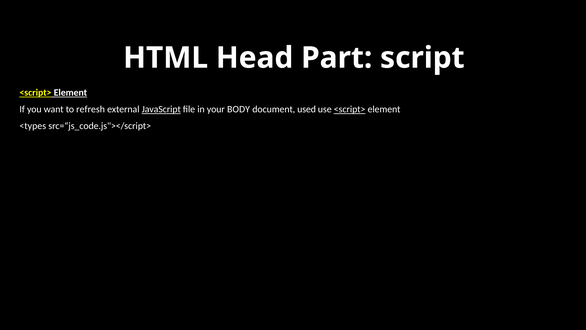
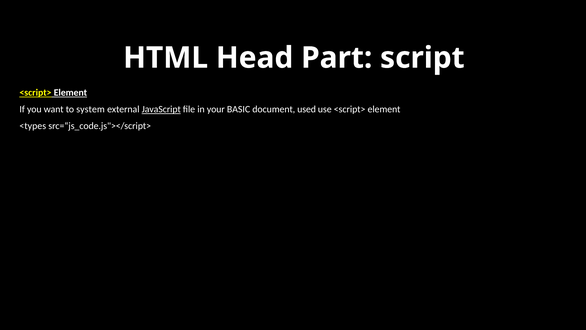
refresh: refresh -> system
BODY: BODY -> BASIC
<script> at (350, 109) underline: present -> none
